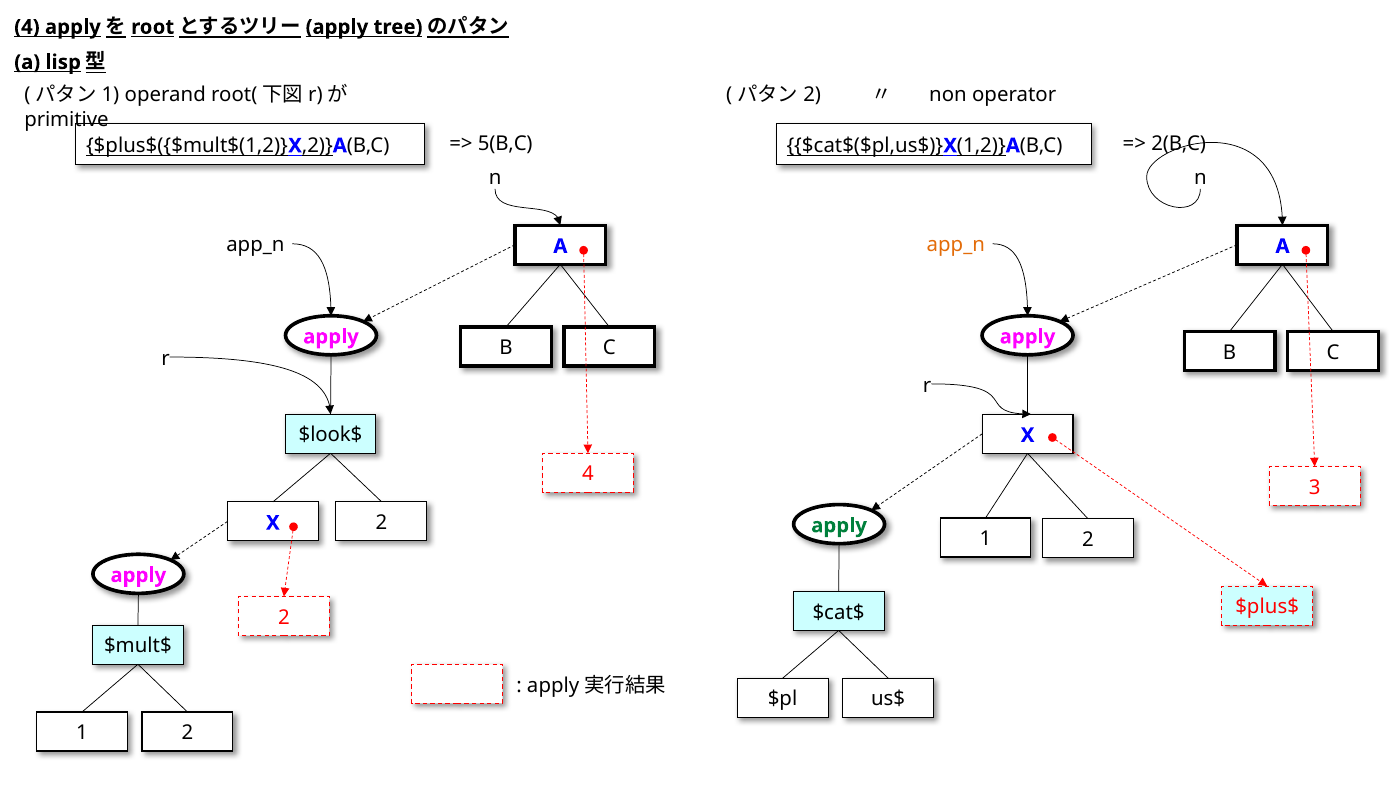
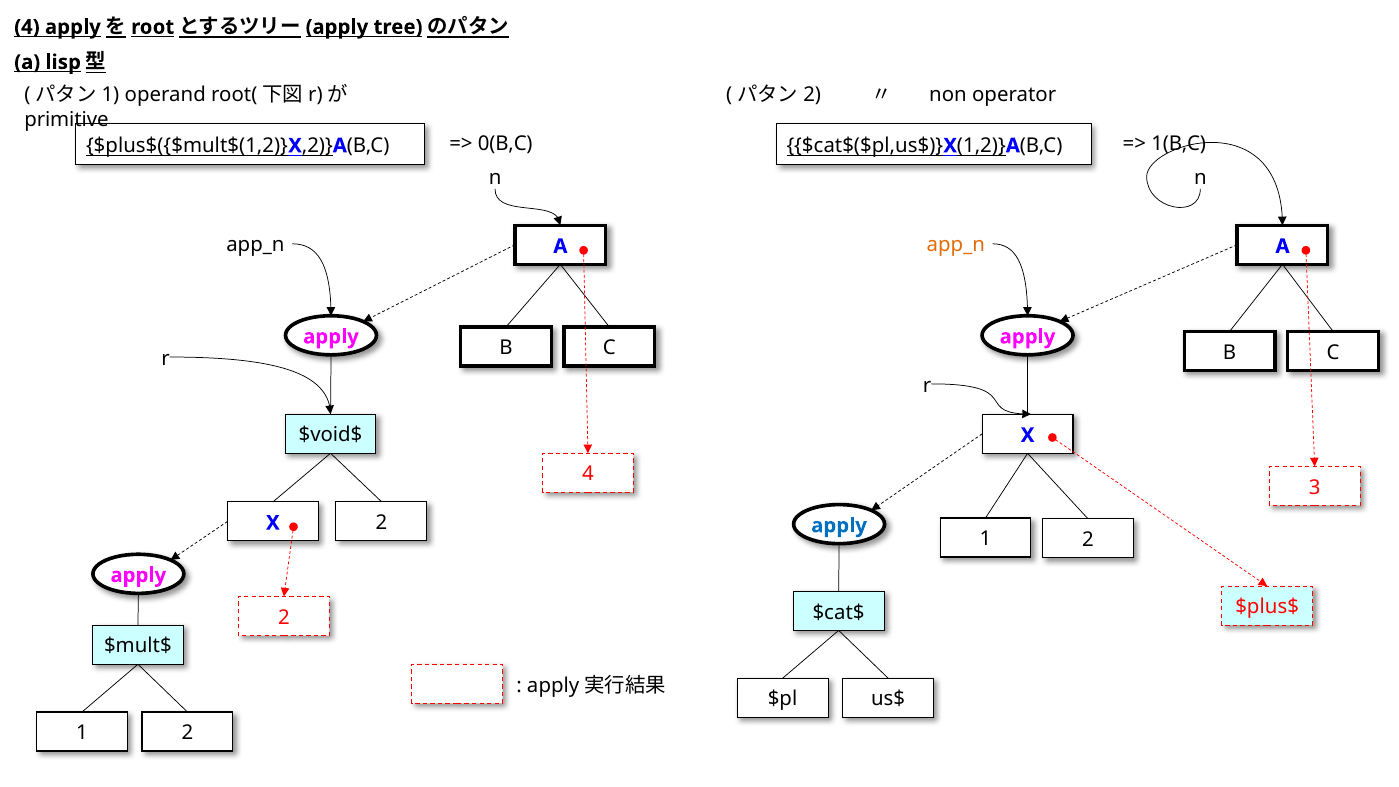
5(B,C: 5(B,C -> 0(B,C
2(B,C: 2(B,C -> 1(B,C
$look$: $look$ -> $void$
apply at (839, 525) colour: green -> blue
